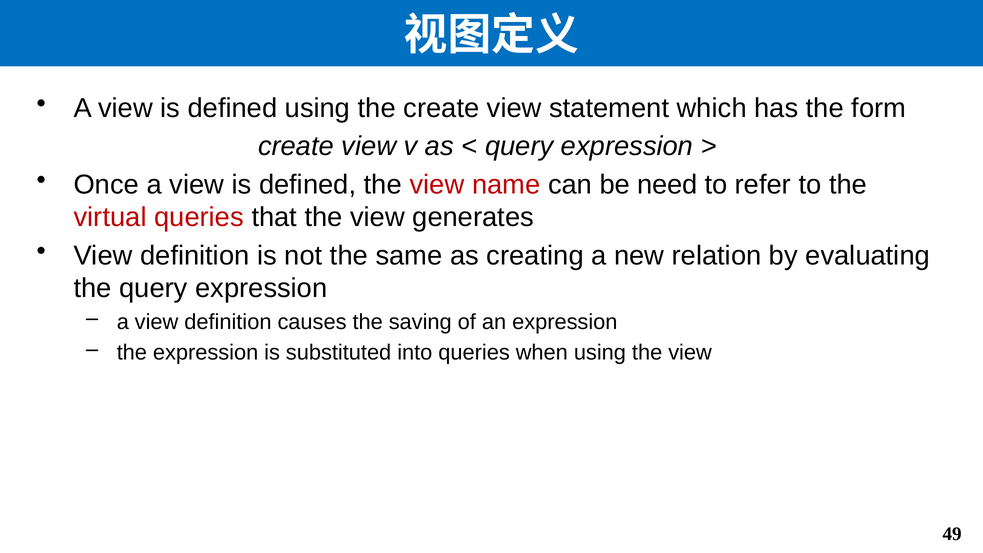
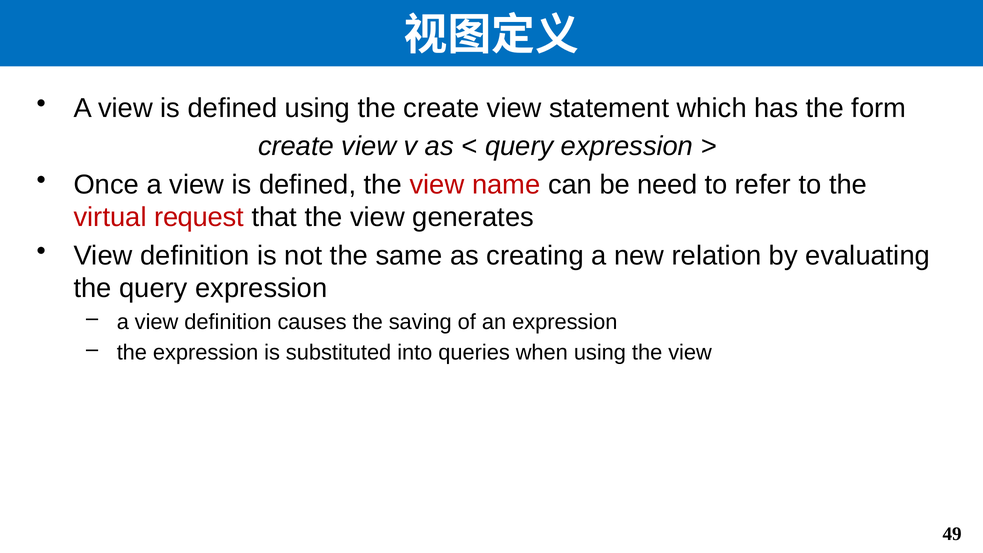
virtual queries: queries -> request
